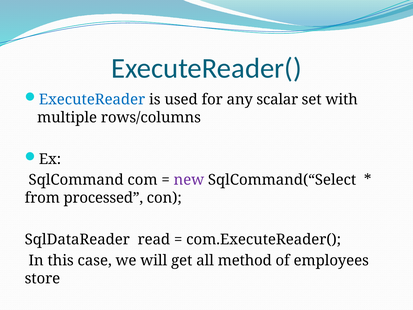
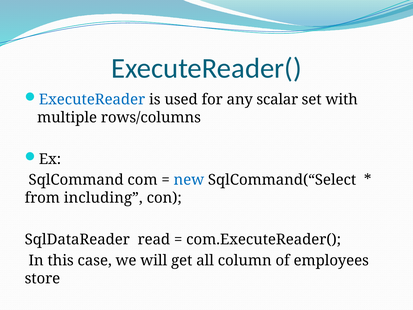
new colour: purple -> blue
processed: processed -> including
method: method -> column
